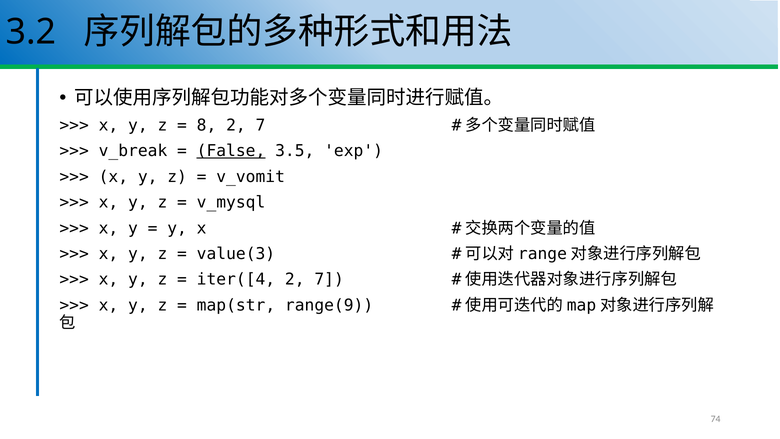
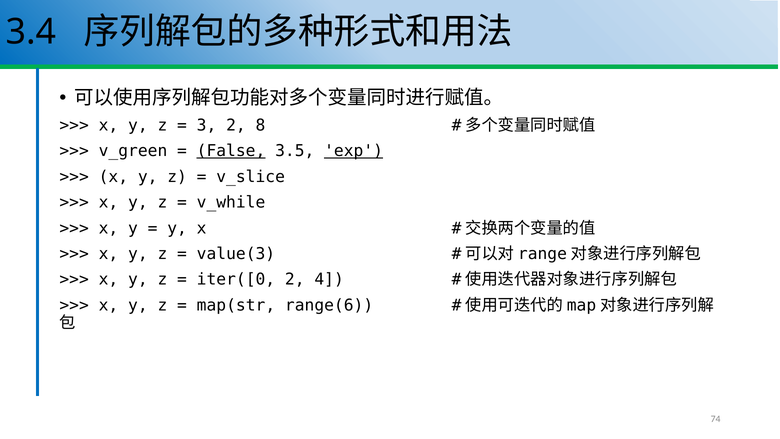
3.2: 3.2 -> 3.4
8: 8 -> 3
7 at (260, 125): 7 -> 8
v_break: v_break -> v_green
exp underline: none -> present
v_vomit: v_vomit -> v_slice
v_mysql: v_mysql -> v_while
iter([4: iter([4 -> iter([0
7 at (329, 279): 7 -> 4
range(9: range(9 -> range(6
